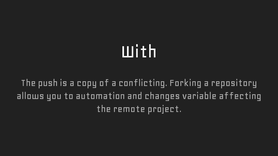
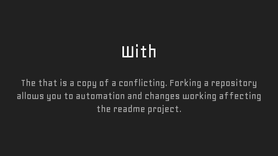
push: push -> that
variable: variable -> working
remote: remote -> readme
